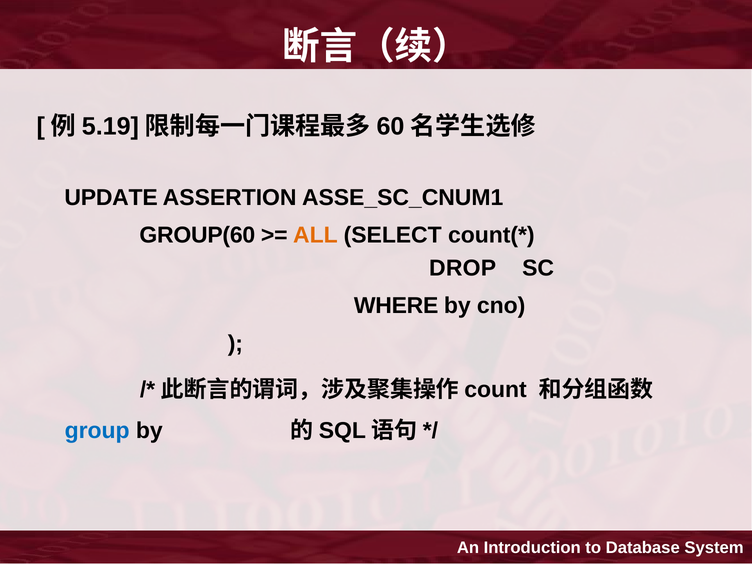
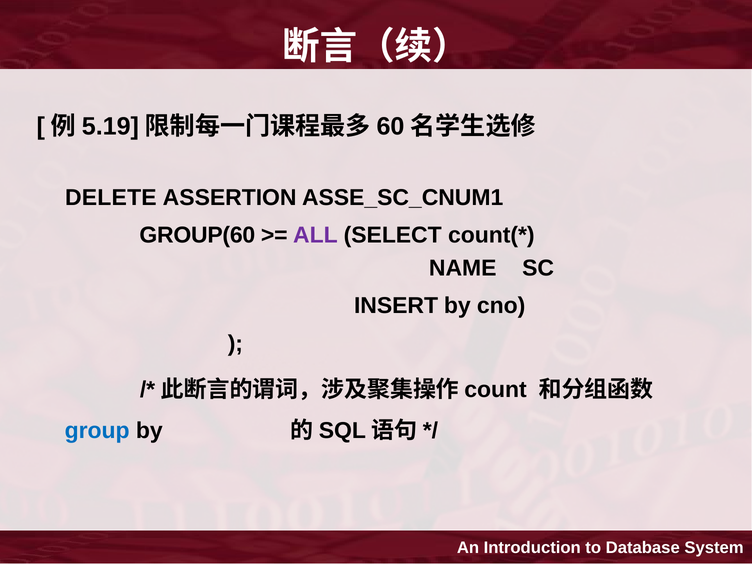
UPDATE: UPDATE -> DELETE
ALL colour: orange -> purple
DROP: DROP -> NAME
WHERE: WHERE -> INSERT
